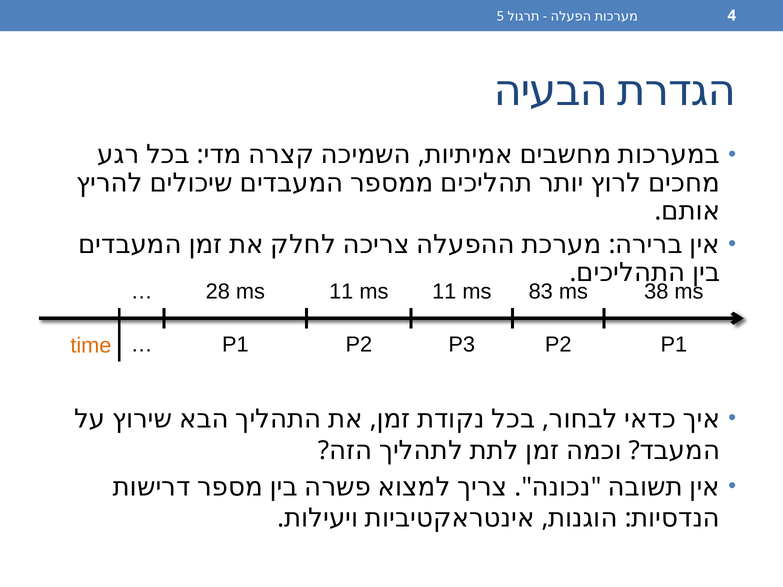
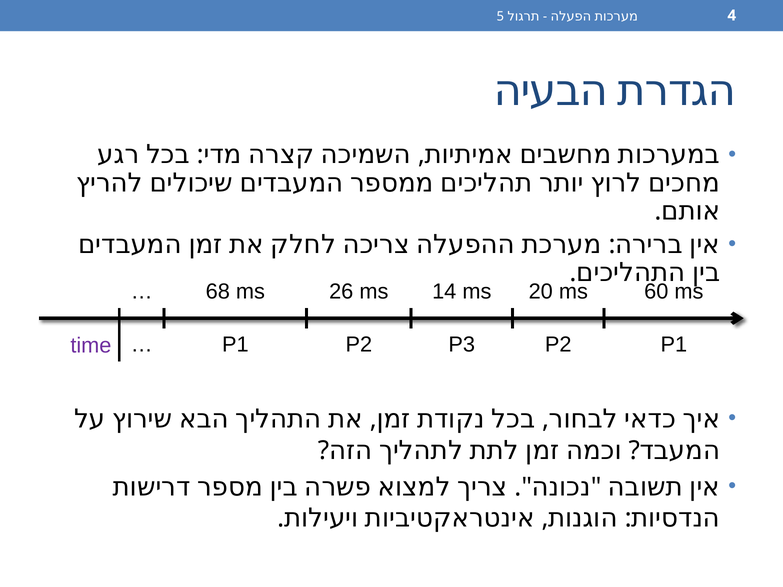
28: 28 -> 68
11 at (341, 292): 11 -> 26
11 at (444, 292): 11 -> 14
83: 83 -> 20
38: 38 -> 60
time colour: orange -> purple
